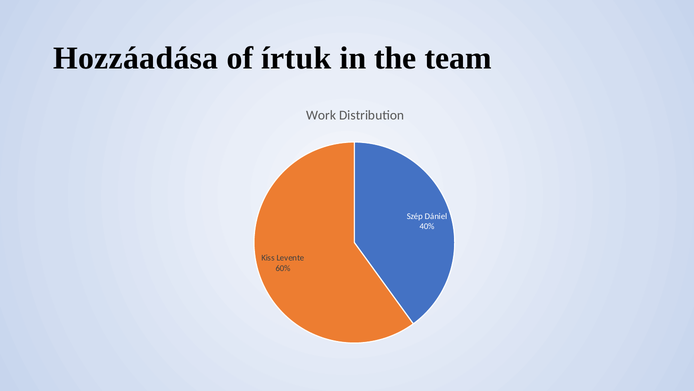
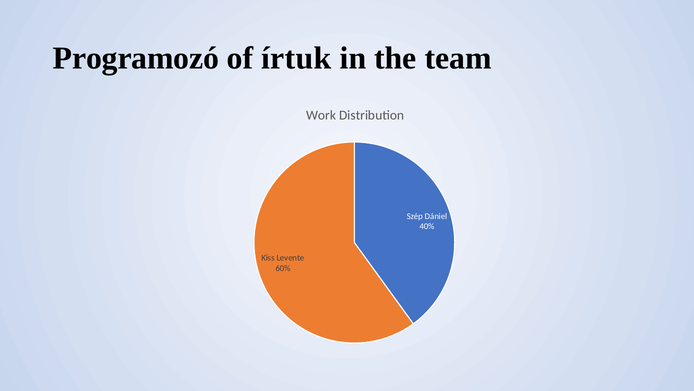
Hozzáadása: Hozzáadása -> Programozó
